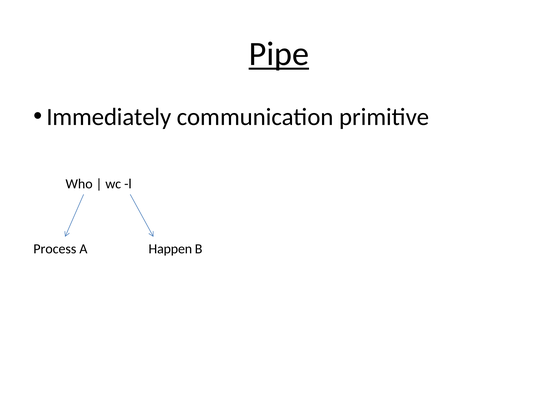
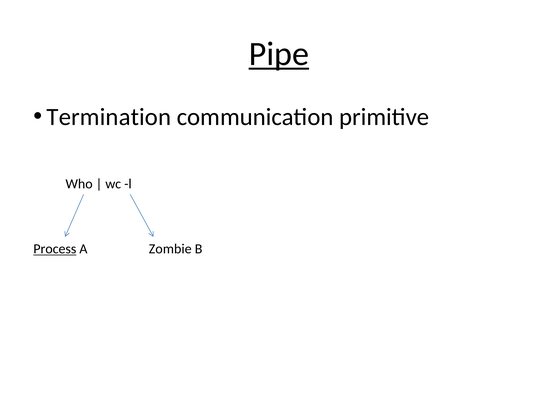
Immediately: Immediately -> Termination
Process underline: none -> present
Happen: Happen -> Zombie
